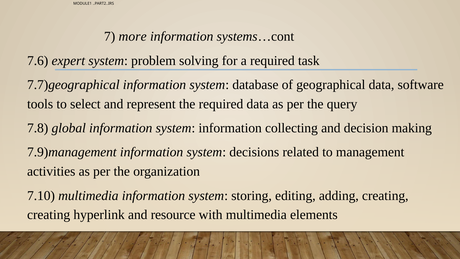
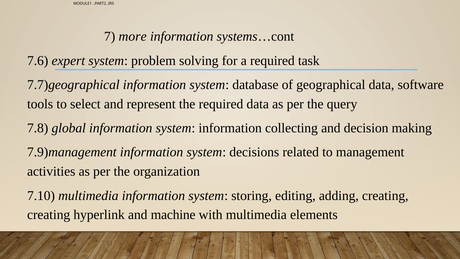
resource: resource -> machine
